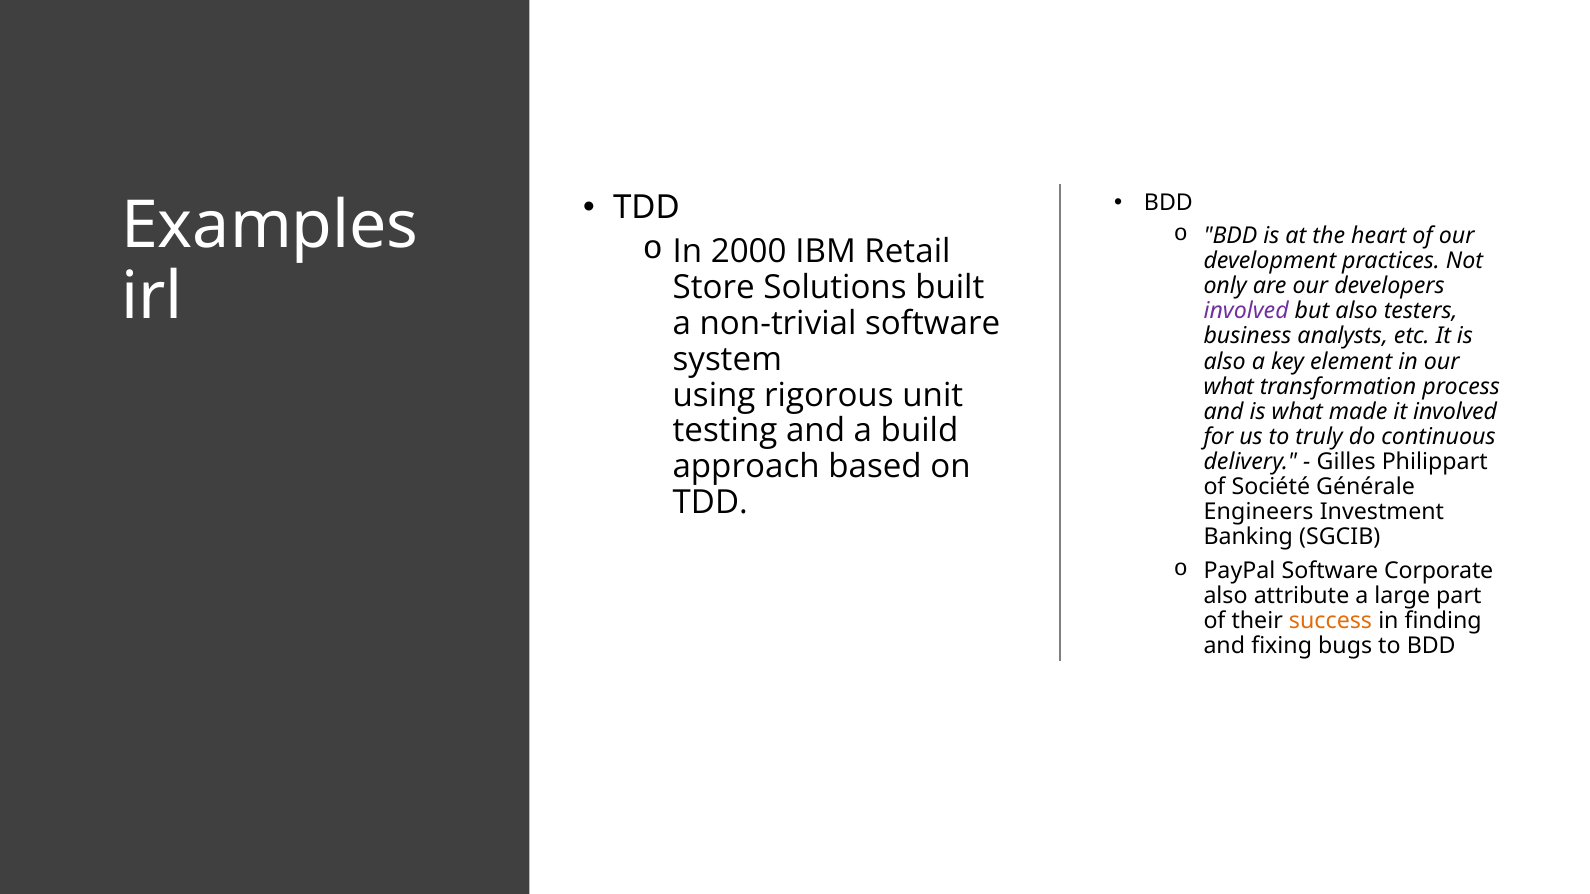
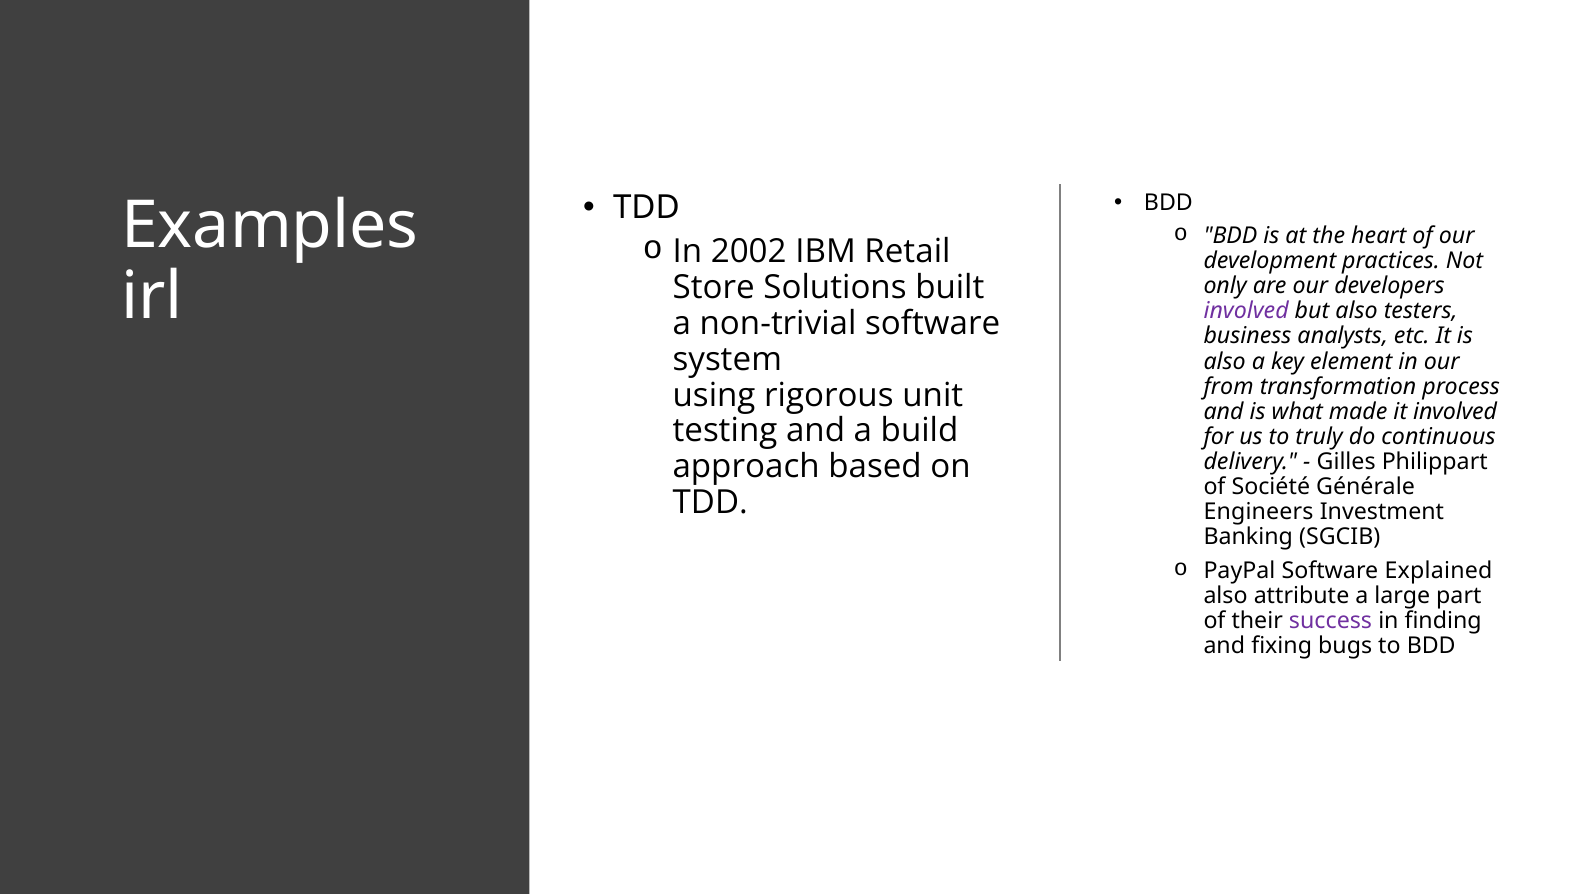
2000: 2000 -> 2002
what at (1229, 387): what -> from
Corporate: Corporate -> Explained
success colour: orange -> purple
